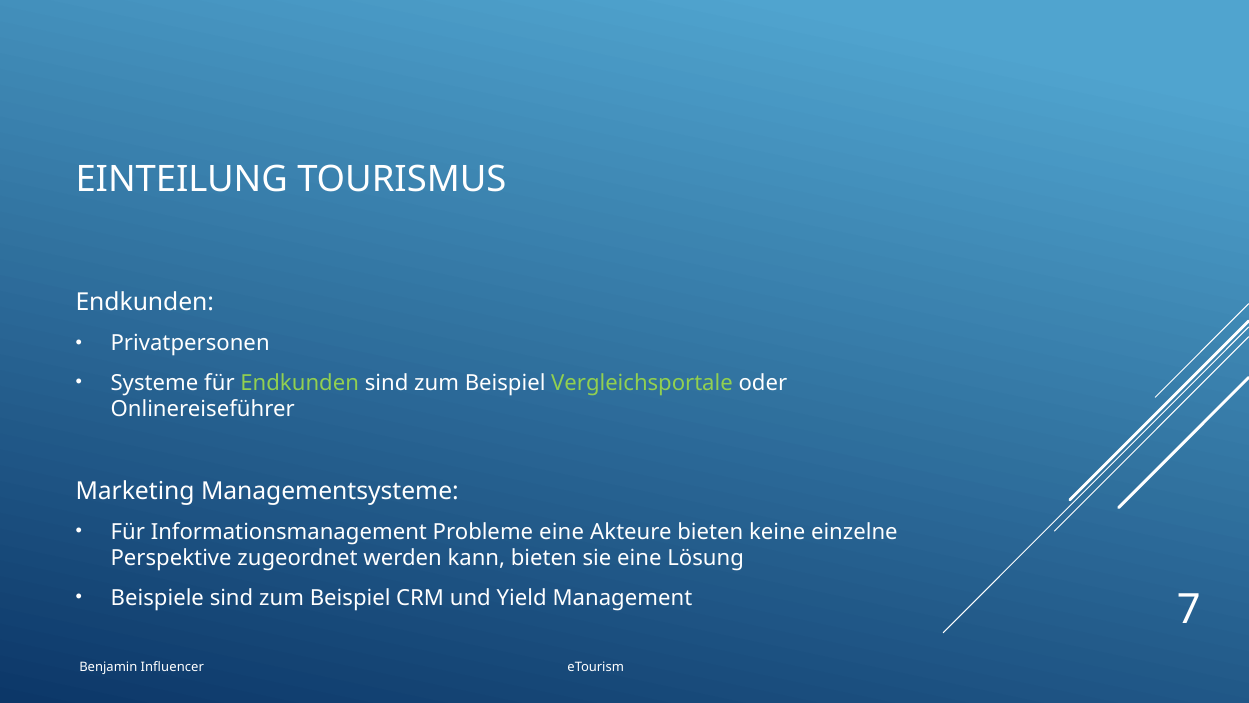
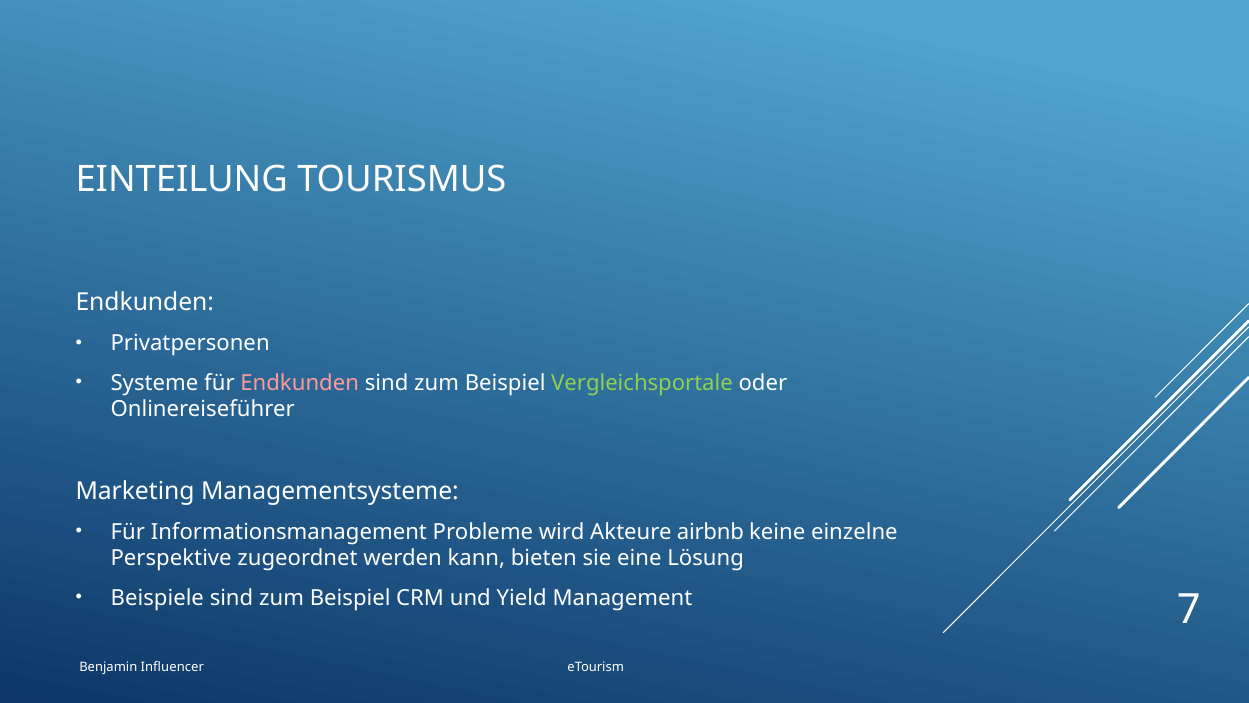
Endkunden at (300, 383) colour: light green -> pink
Probleme eine: eine -> wird
Akteure bieten: bieten -> airbnb
